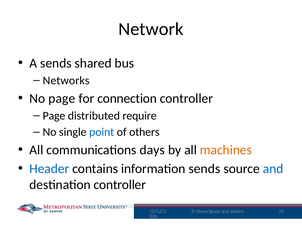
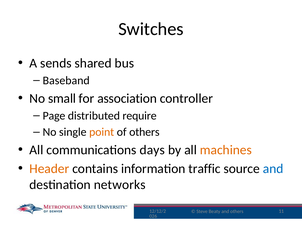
Network: Network -> Switches
Networks: Networks -> Baseband
No page: page -> small
connection: connection -> association
point colour: blue -> orange
Header colour: blue -> orange
information sends: sends -> traffic
destination controller: controller -> networks
